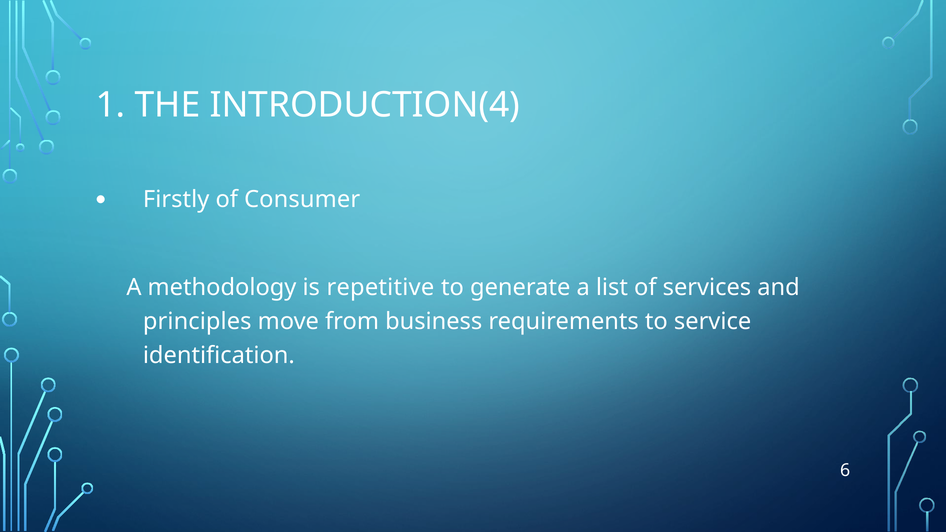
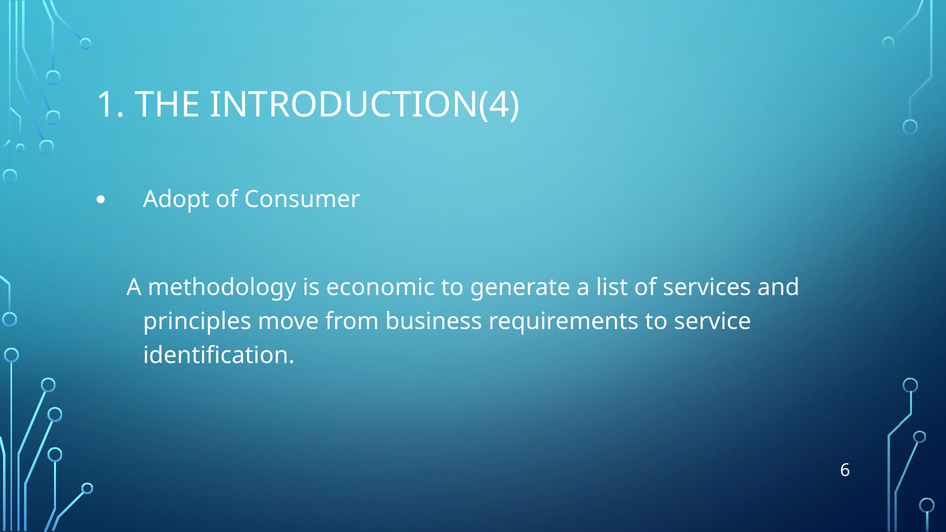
Firstly: Firstly -> Adopt
repetitive: repetitive -> economic
